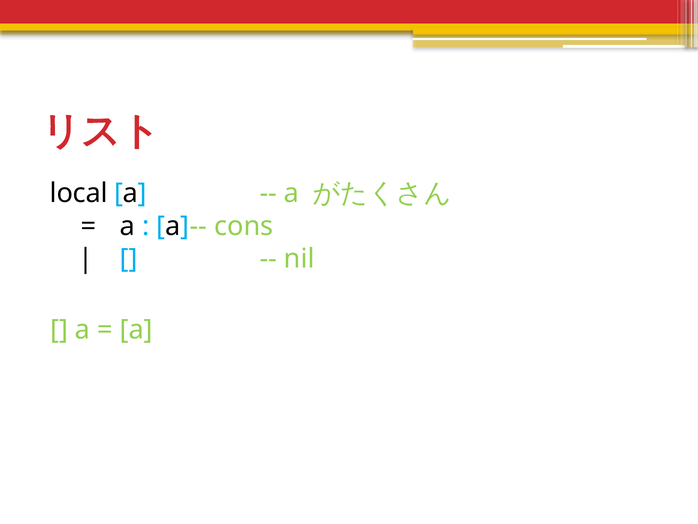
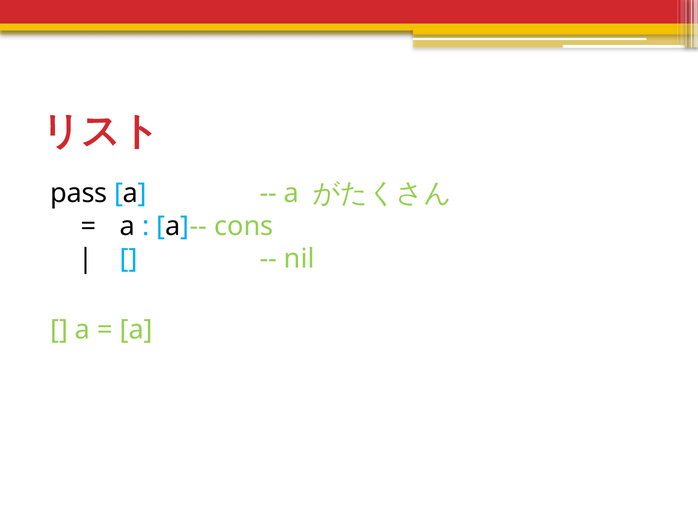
local: local -> pass
